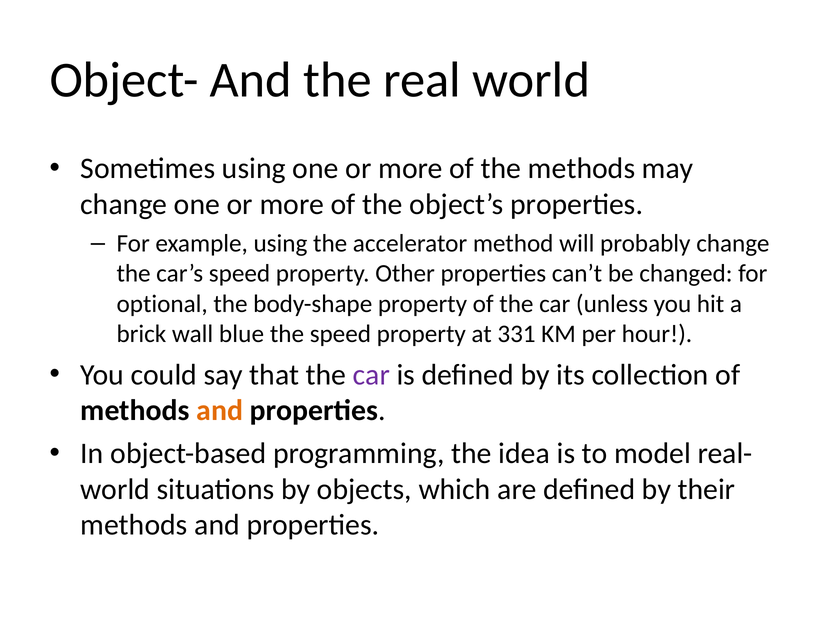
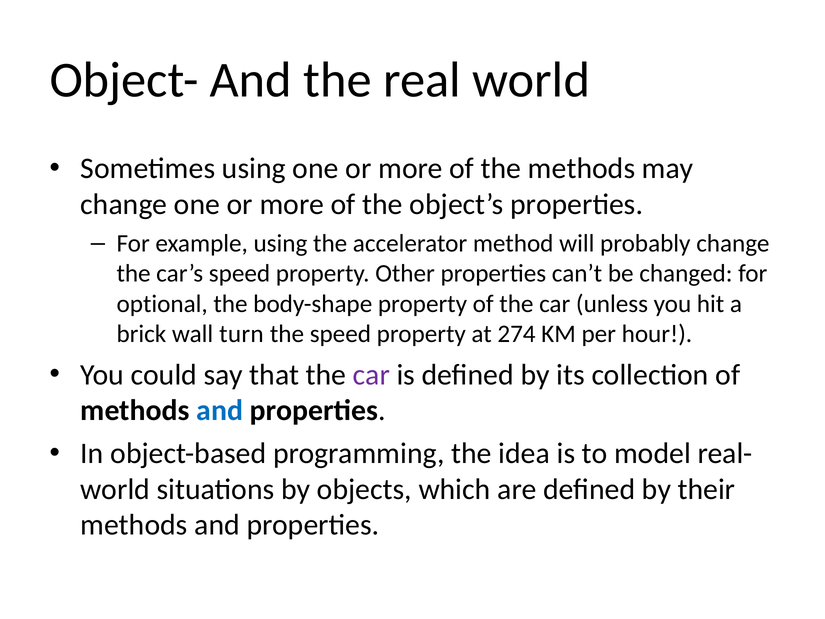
blue: blue -> turn
331: 331 -> 274
and at (220, 410) colour: orange -> blue
